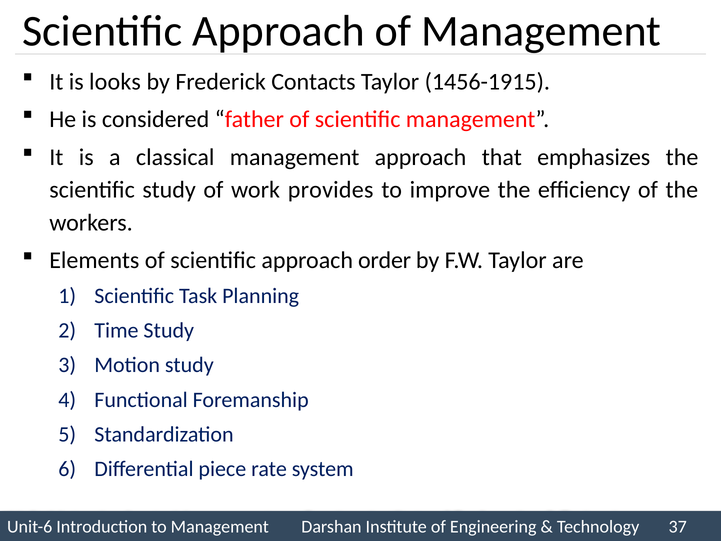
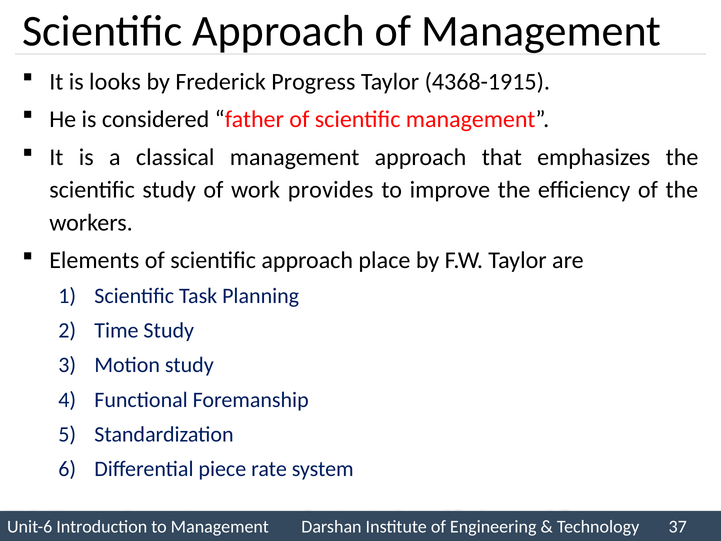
Contacts: Contacts -> Progress
1456-1915: 1456-1915 -> 4368-1915
order: order -> place
